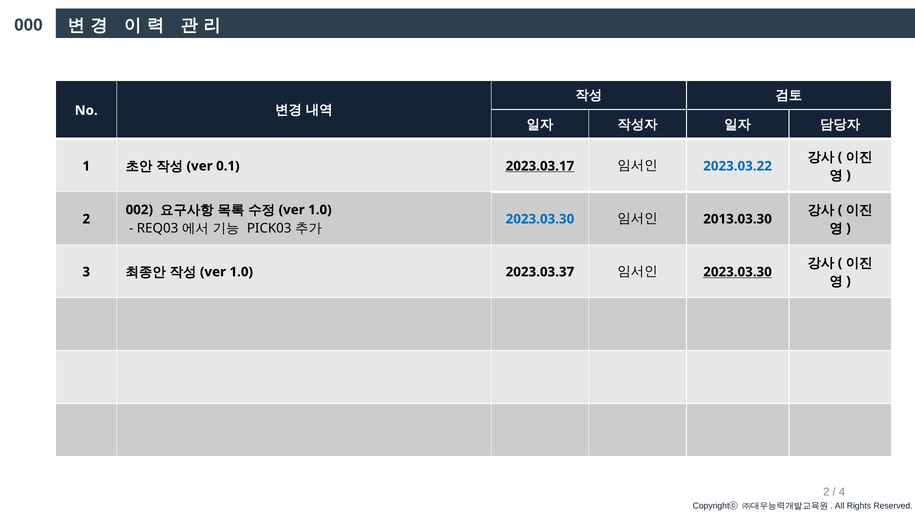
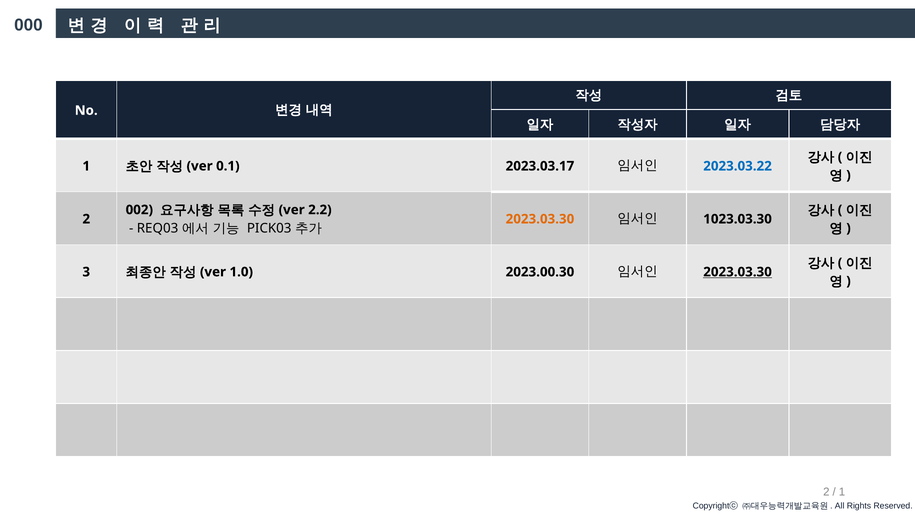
2023.03.17 underline: present -> none
1.0 at (320, 210): 1.0 -> 2.2
2023.03.30 at (540, 219) colour: blue -> orange
2013.03.30: 2013.03.30 -> 1023.03.30
2023.03.37: 2023.03.37 -> 2023.00.30
4 at (842, 492): 4 -> 1
